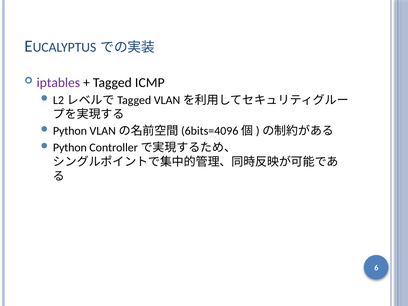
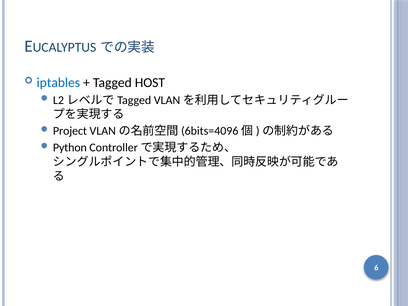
iptables colour: purple -> blue
ICMP: ICMP -> HOST
Python at (70, 131): Python -> Project
